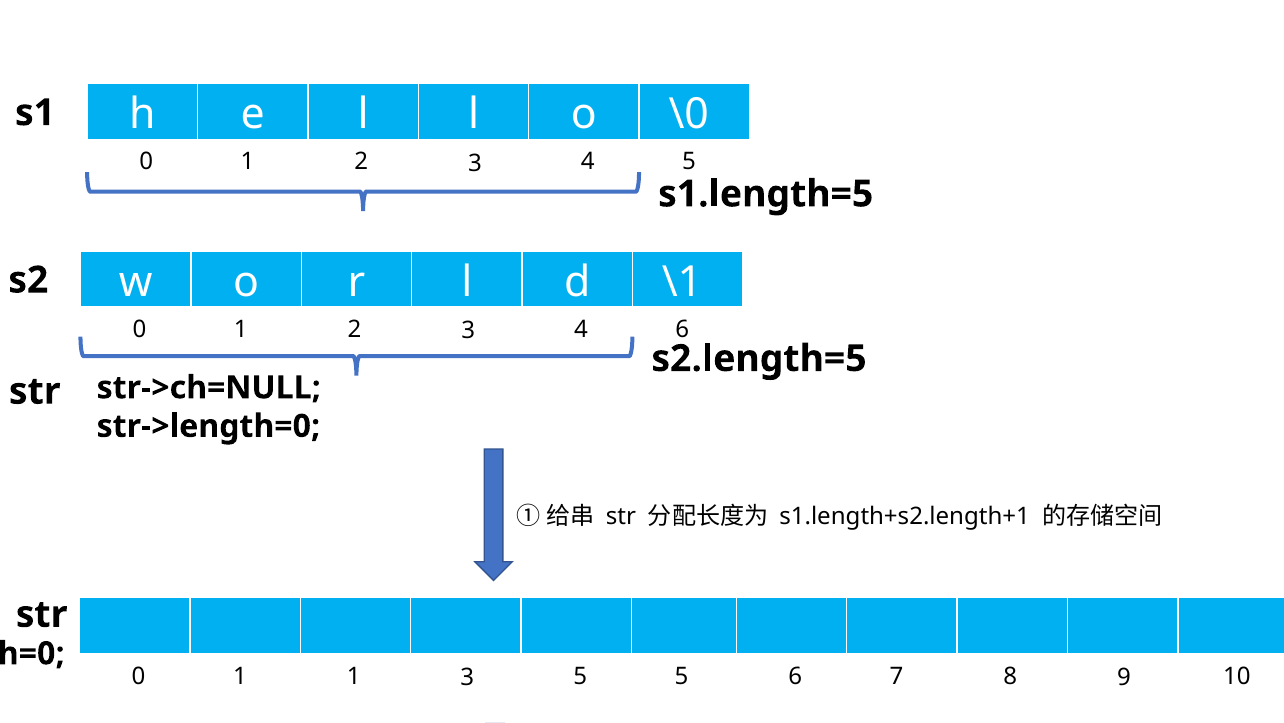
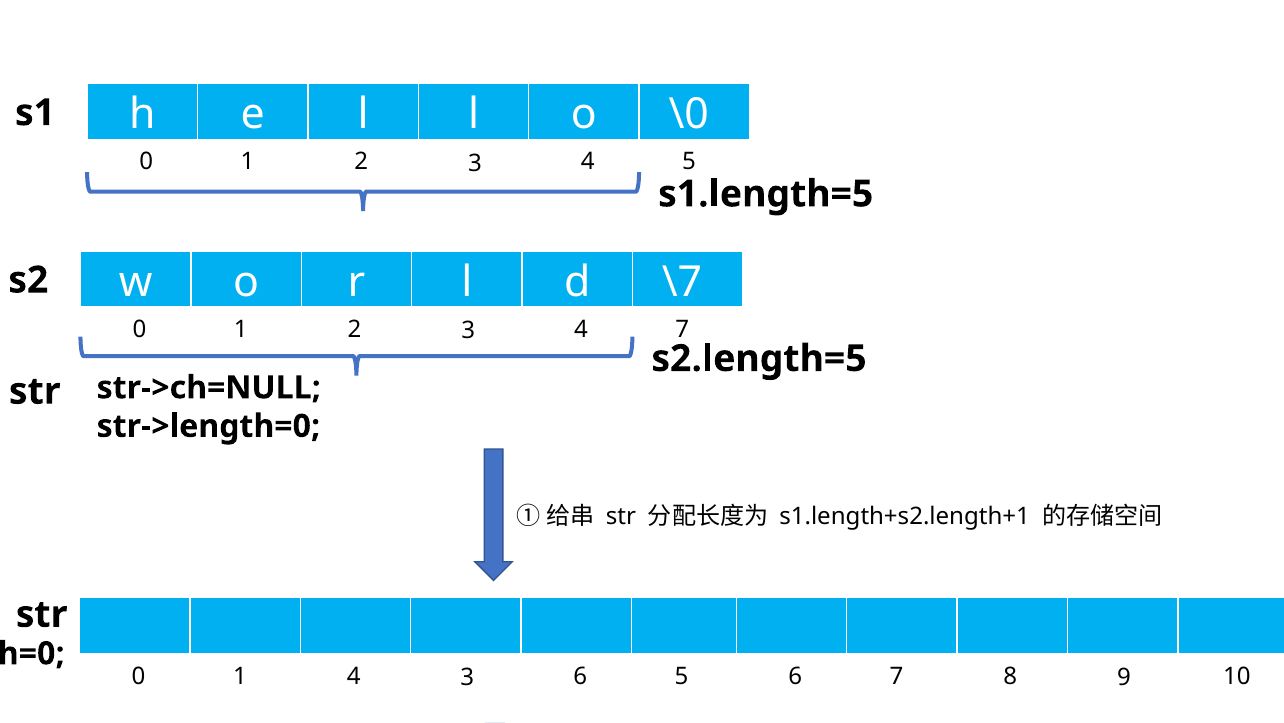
\1: \1 -> \7
6 at (682, 329): 6 -> 7
1 1: 1 -> 4
3 5: 5 -> 6
